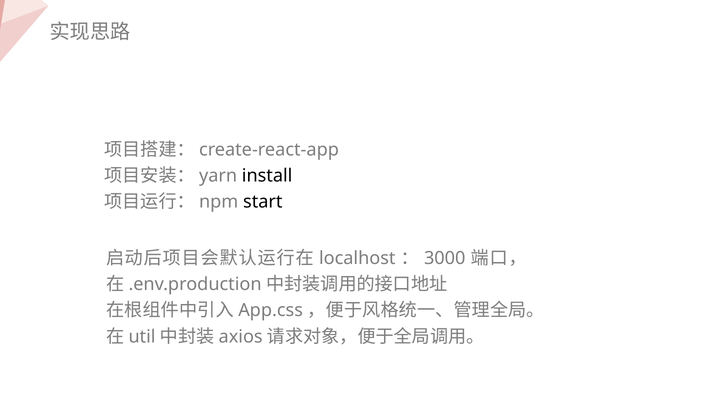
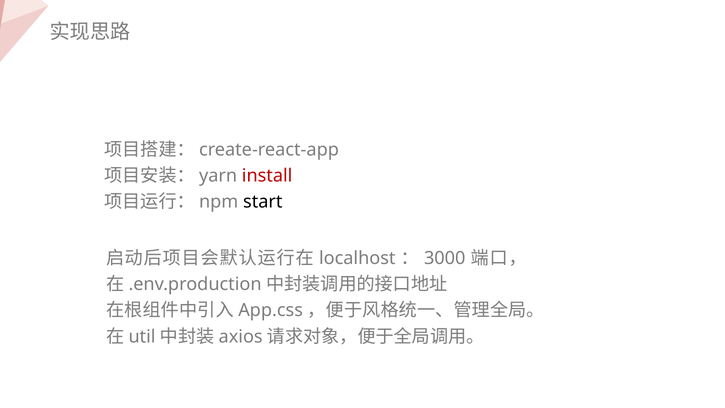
install colour: black -> red
